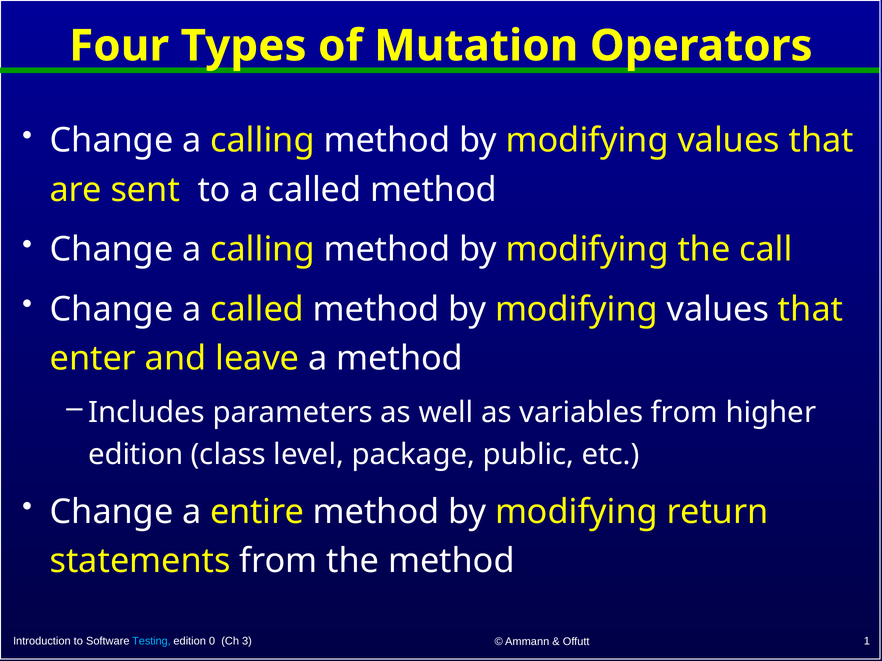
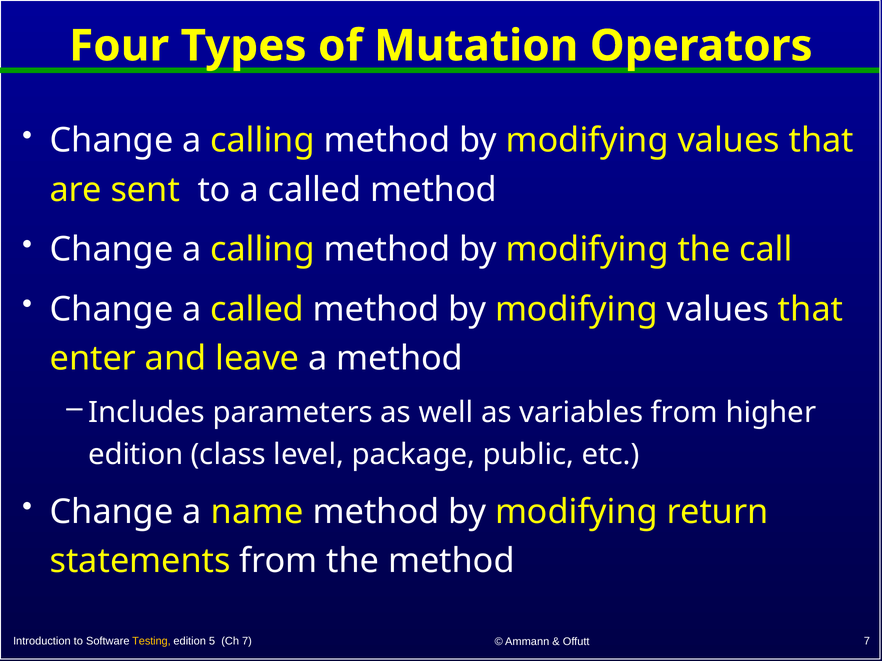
entire: entire -> name
Testing colour: light blue -> yellow
0: 0 -> 5
Ch 3: 3 -> 7
Offutt 1: 1 -> 7
